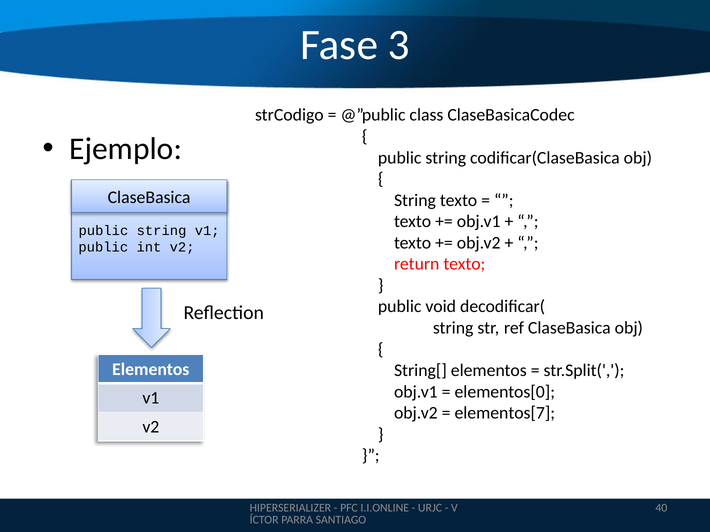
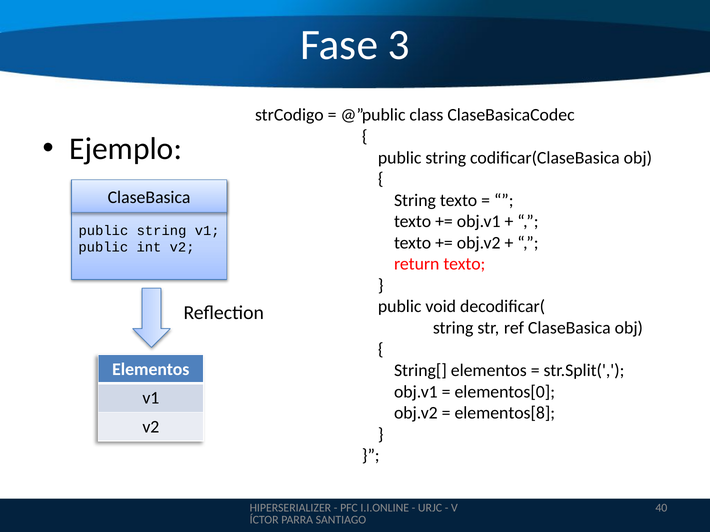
elementos[7: elementos[7 -> elementos[8
